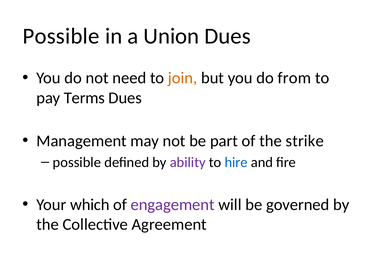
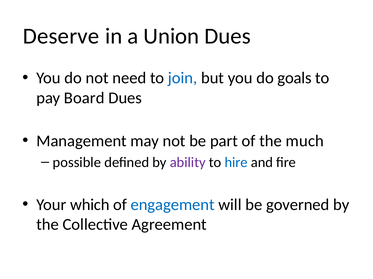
Possible at (61, 36): Possible -> Deserve
join colour: orange -> blue
from: from -> goals
Terms: Terms -> Board
strike: strike -> much
engagement colour: purple -> blue
